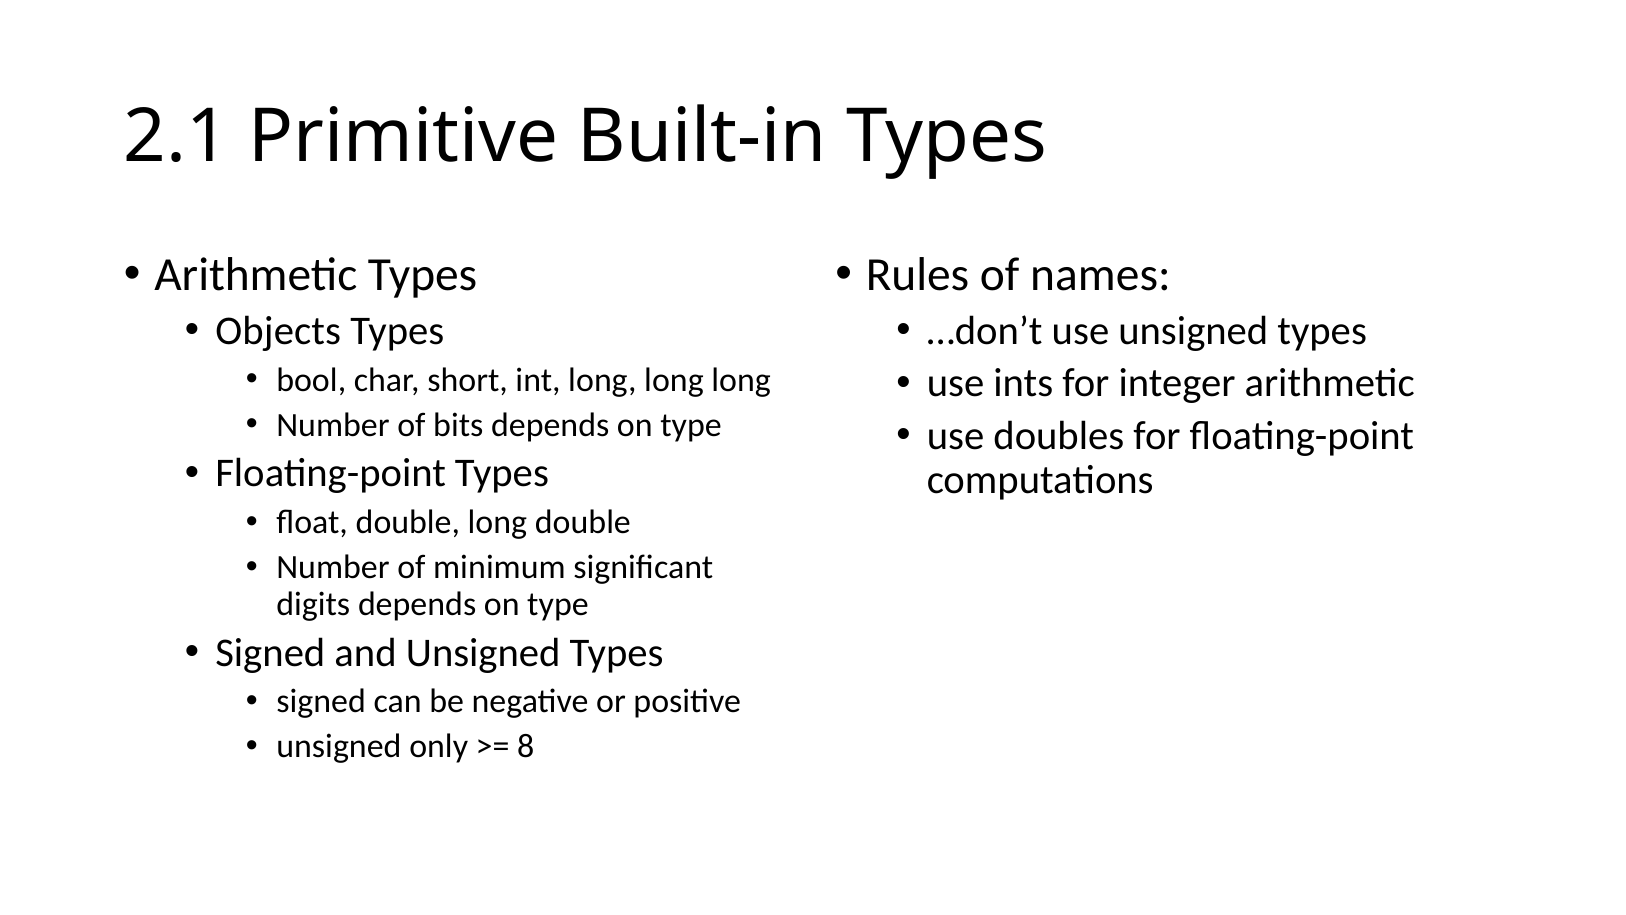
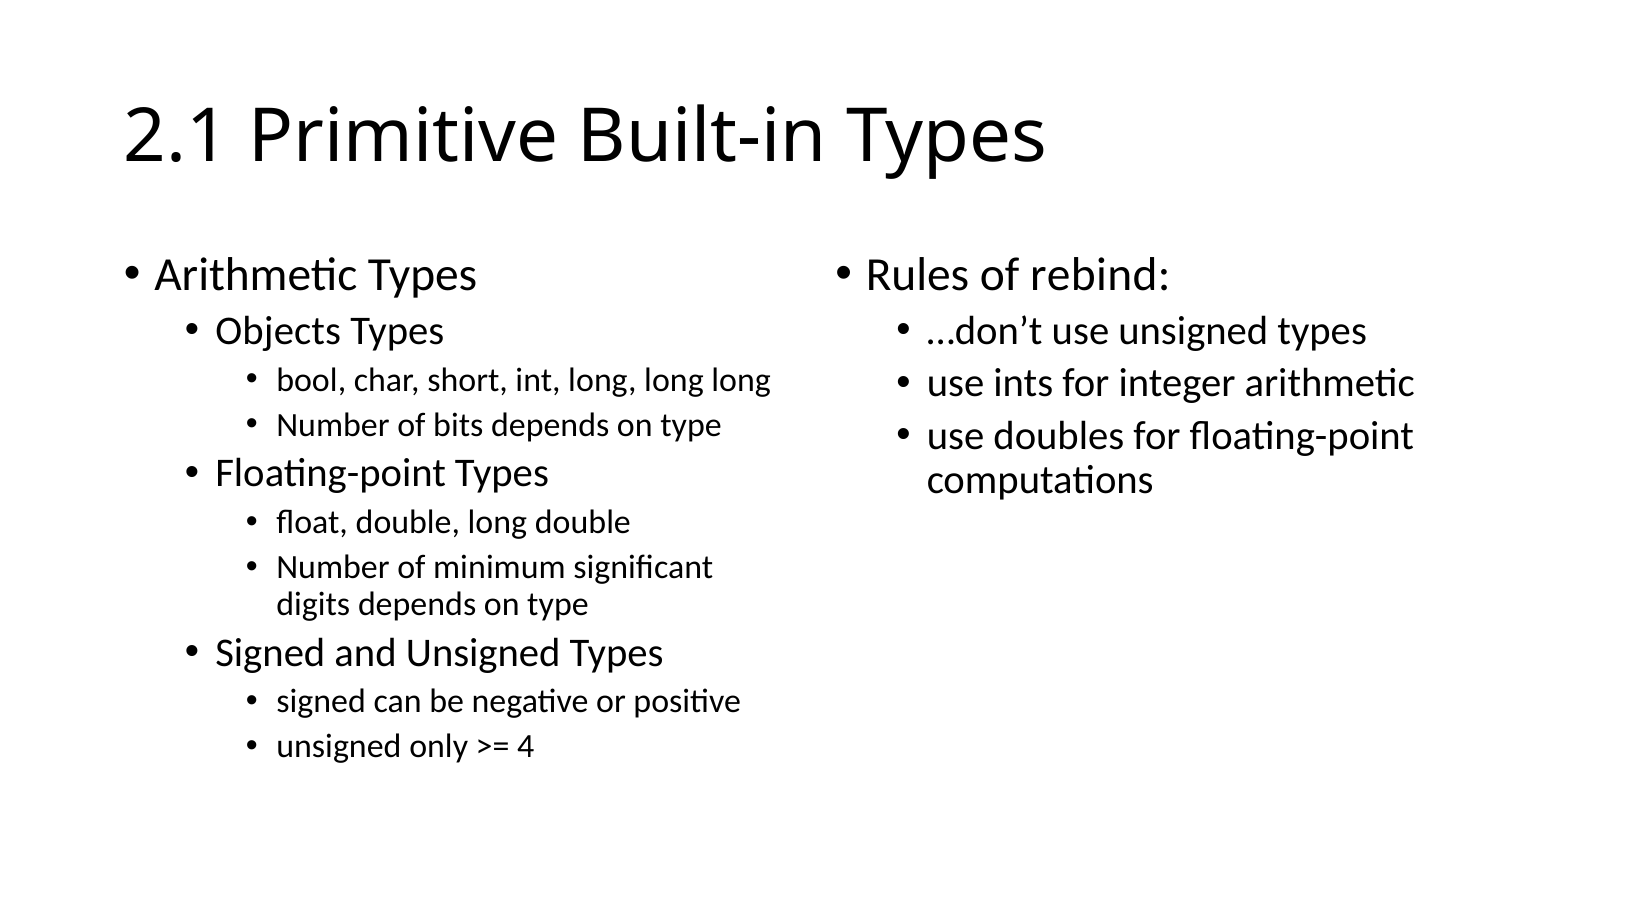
names: names -> rebind
8: 8 -> 4
